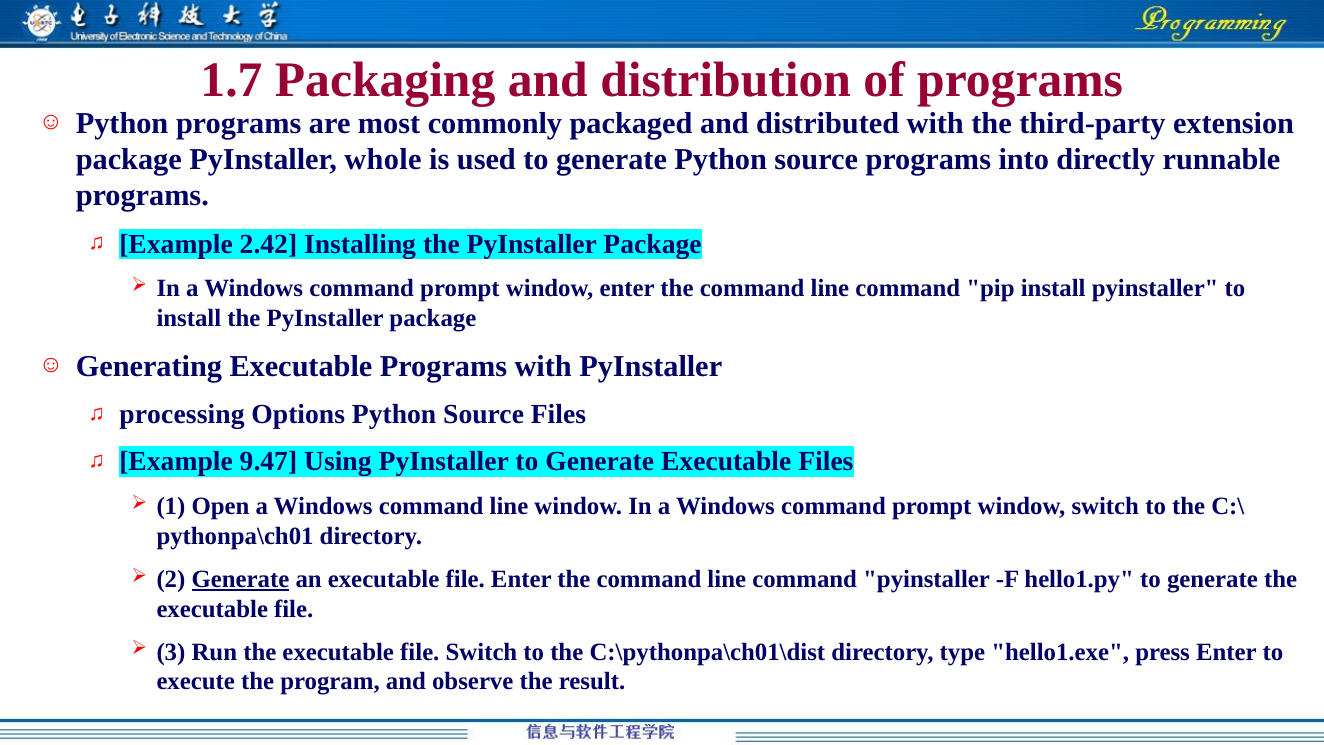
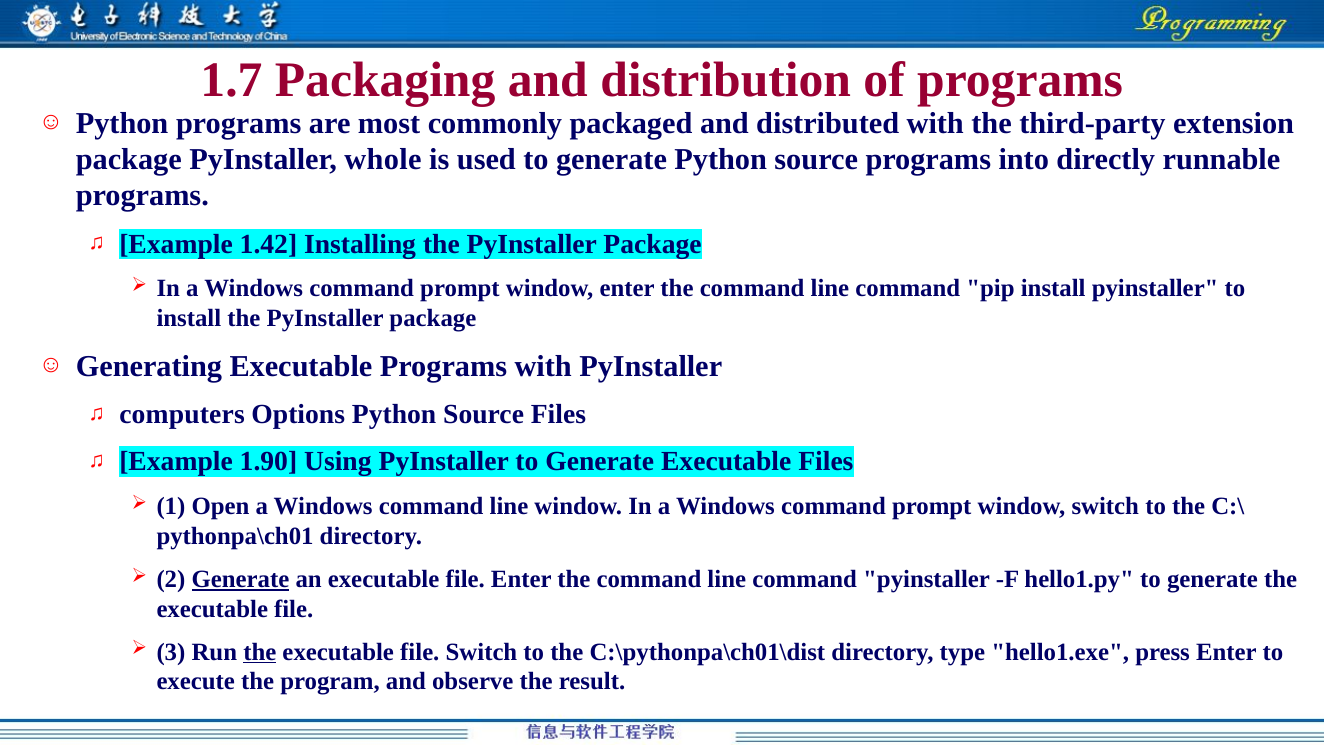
2.42: 2.42 -> 1.42
processing: processing -> computers
9.47: 9.47 -> 1.90
the at (260, 652) underline: none -> present
